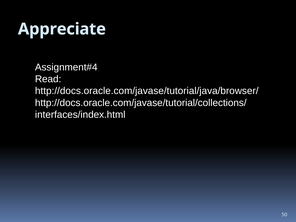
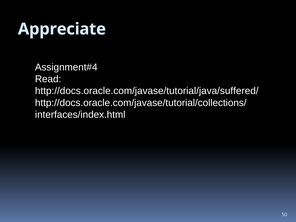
http://docs.oracle.com/javase/tutorial/java/browser/: http://docs.oracle.com/javase/tutorial/java/browser/ -> http://docs.oracle.com/javase/tutorial/java/suffered/
